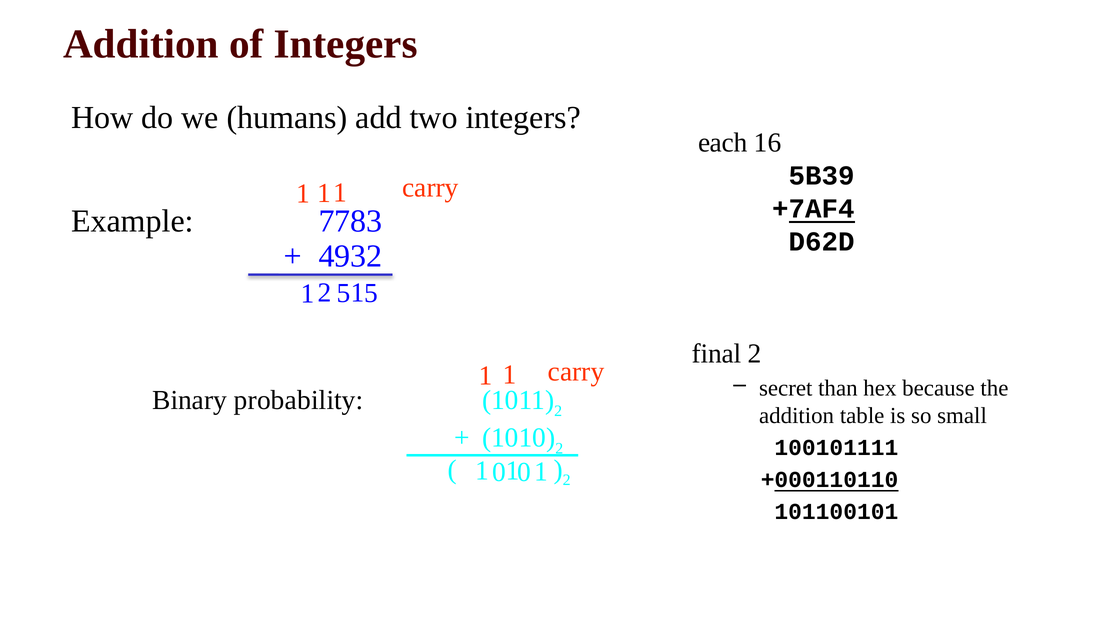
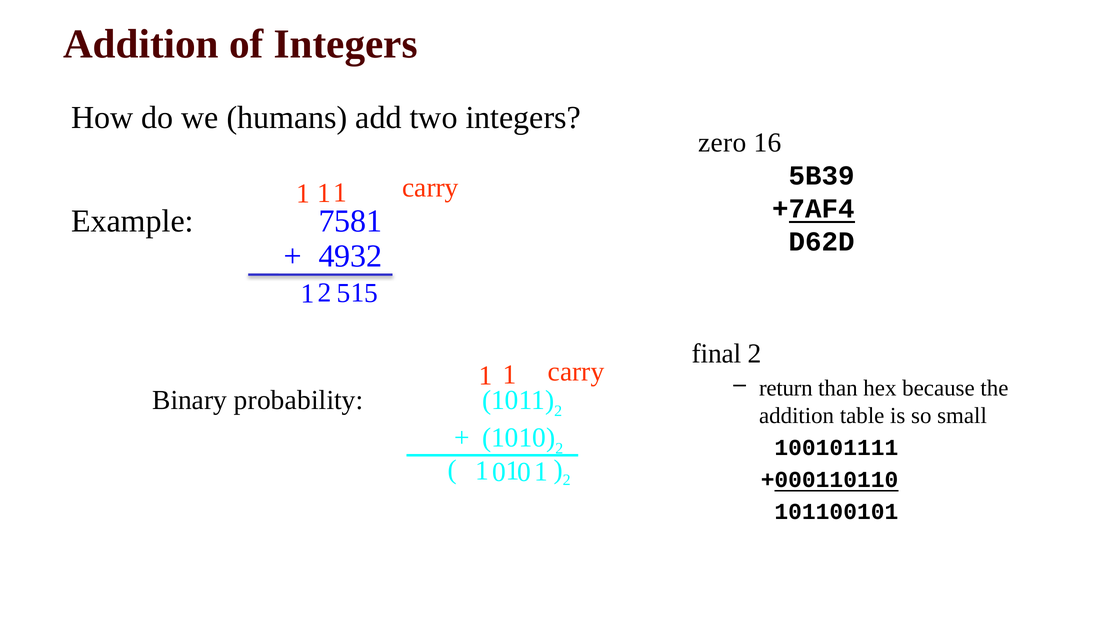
each: each -> zero
7783: 7783 -> 7581
secret: secret -> return
